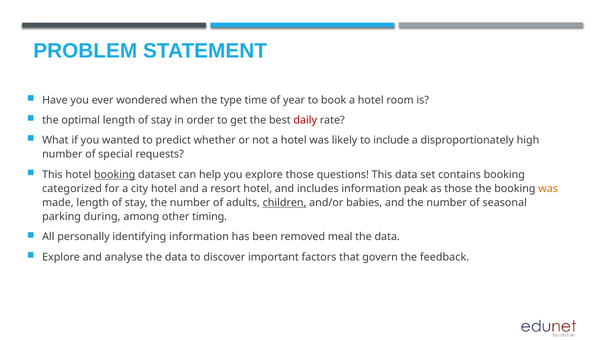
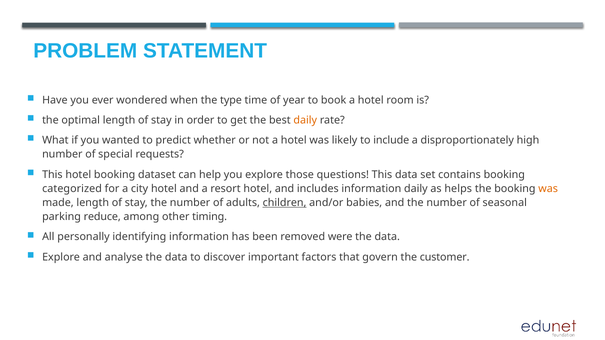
daily at (305, 120) colour: red -> orange
booking at (115, 175) underline: present -> none
information peak: peak -> daily
as those: those -> helps
during: during -> reduce
meal: meal -> were
feedback: feedback -> customer
